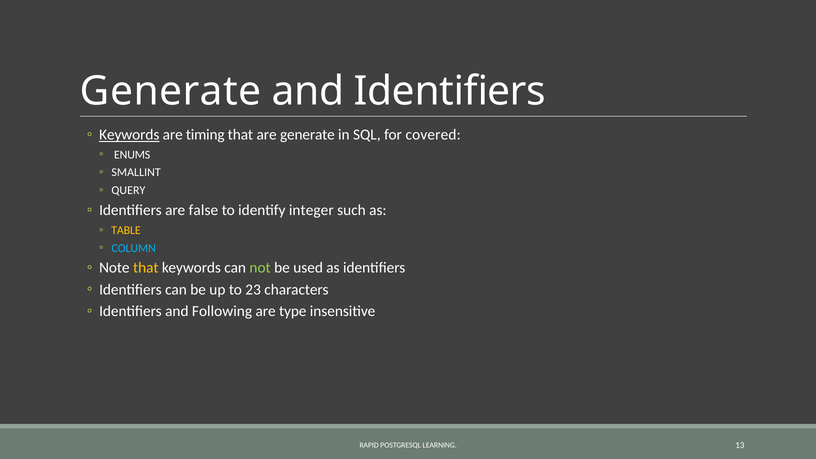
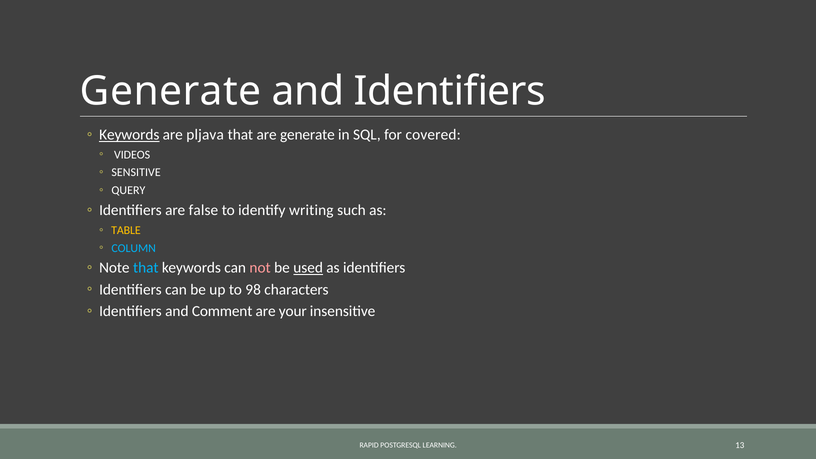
timing: timing -> pljava
ENUMS: ENUMS -> VIDEOS
SMALLINT: SMALLINT -> SENSITIVE
integer: integer -> writing
that at (146, 268) colour: yellow -> light blue
not colour: light green -> pink
used underline: none -> present
23: 23 -> 98
Following: Following -> Comment
type: type -> your
